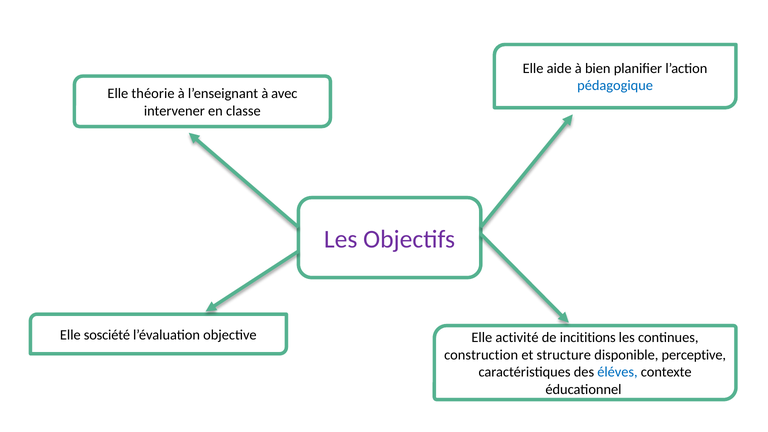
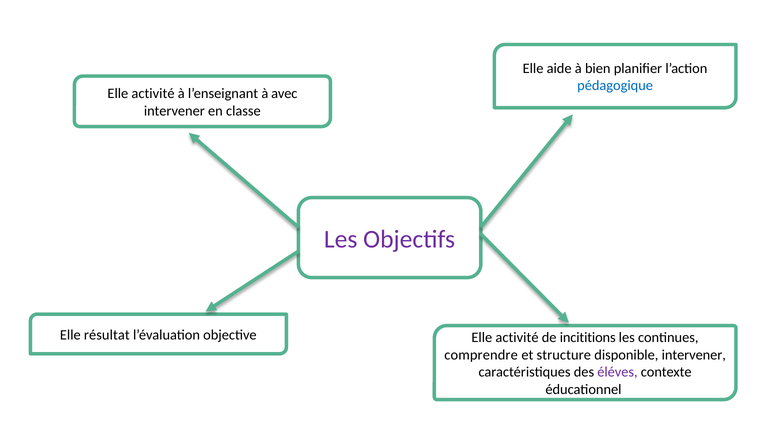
théorie at (153, 94): théorie -> activité
sosciété: sosciété -> résultat
construction: construction -> comprendre
disponible perceptive: perceptive -> intervener
éléves colour: blue -> purple
